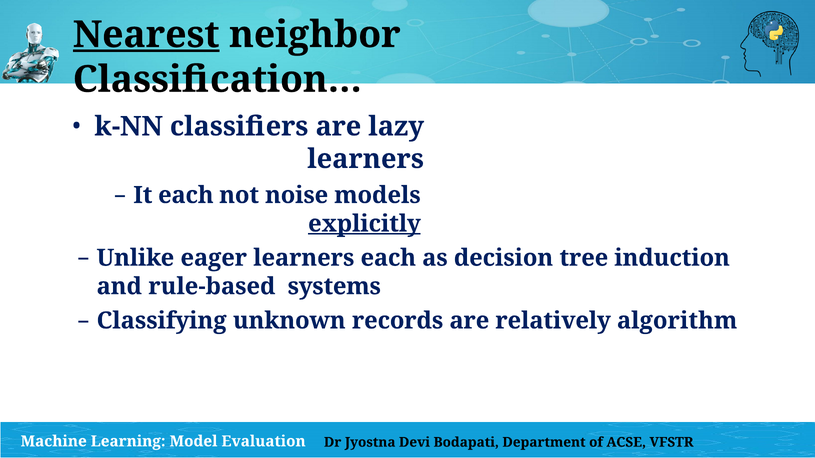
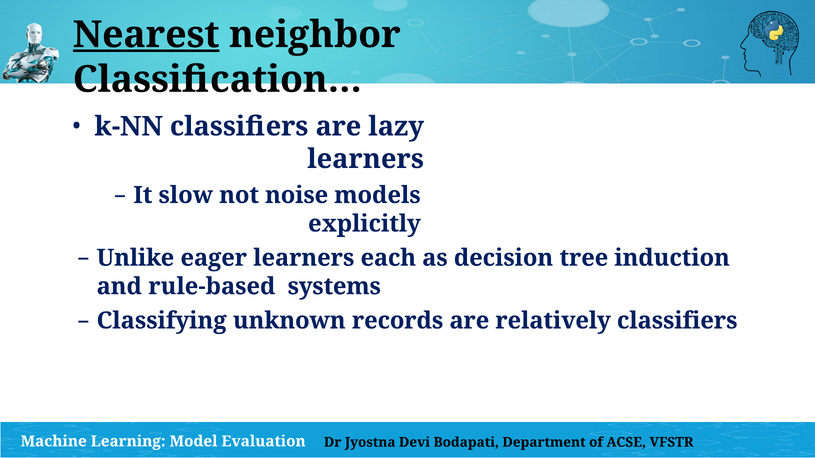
It each: each -> slow
explicitly underline: present -> none
relatively algorithm: algorithm -> classifiers
